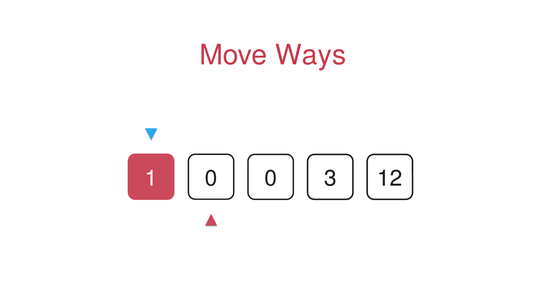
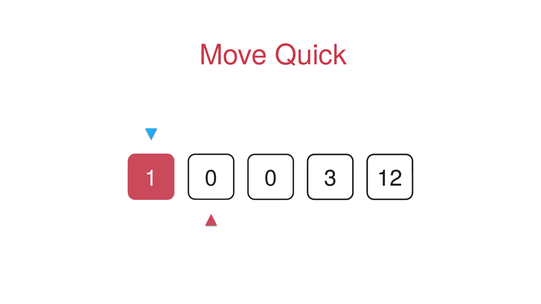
Ways: Ways -> Quick
